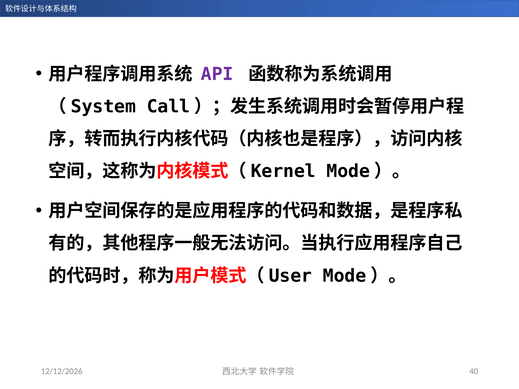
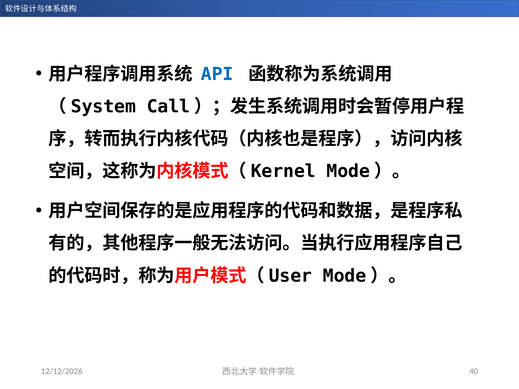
API colour: purple -> blue
